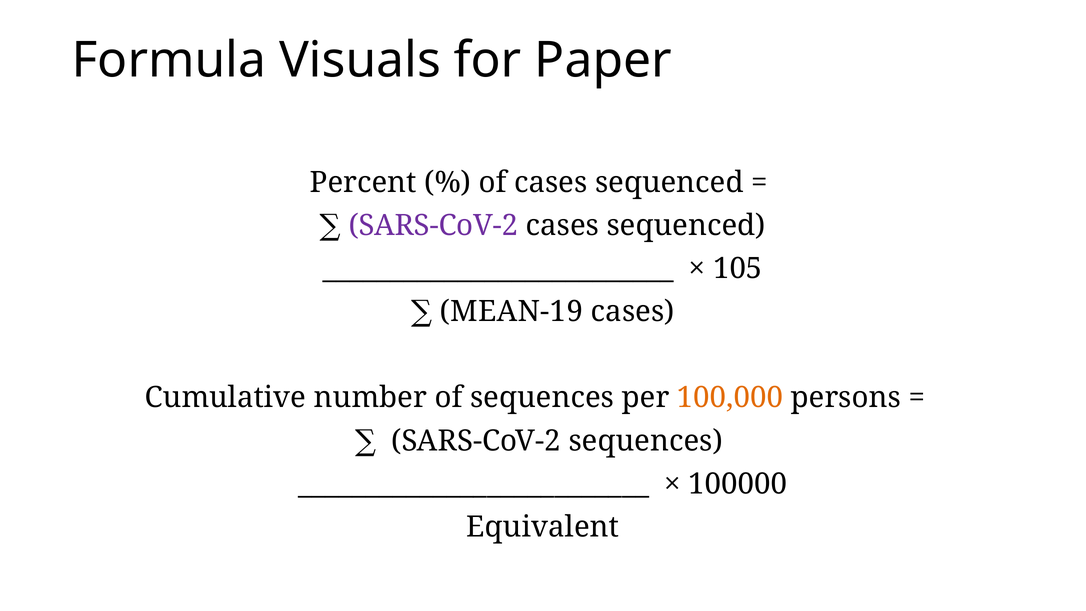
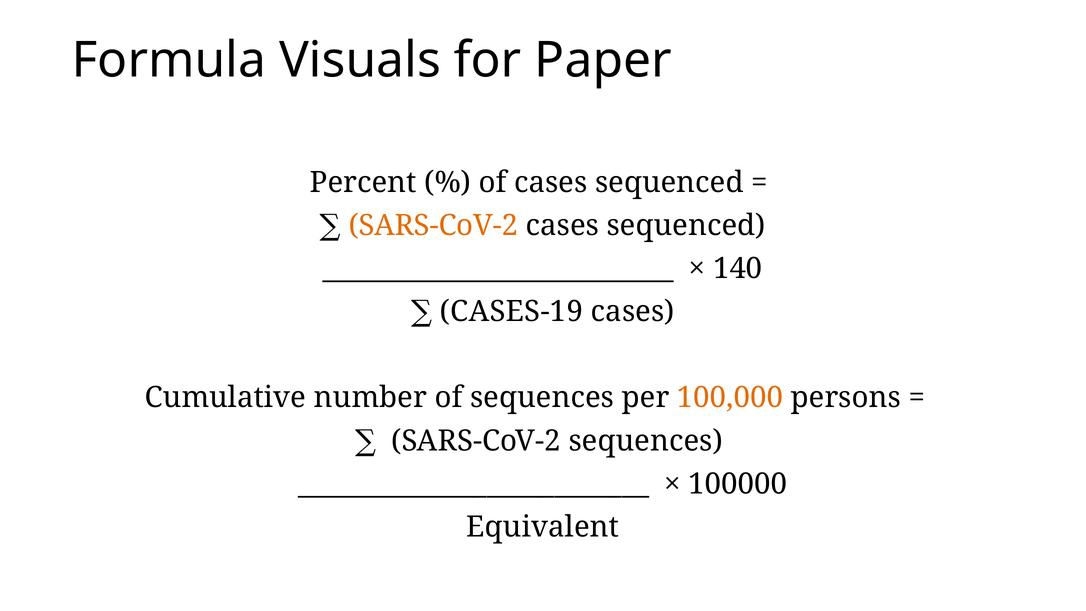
SARS-CoV-2 at (433, 225) colour: purple -> orange
105: 105 -> 140
MEAN-19: MEAN-19 -> CASES-19
